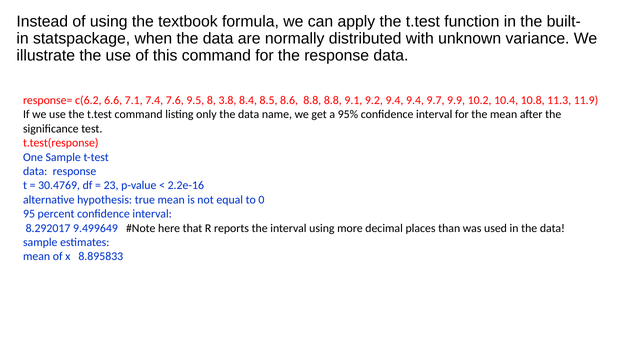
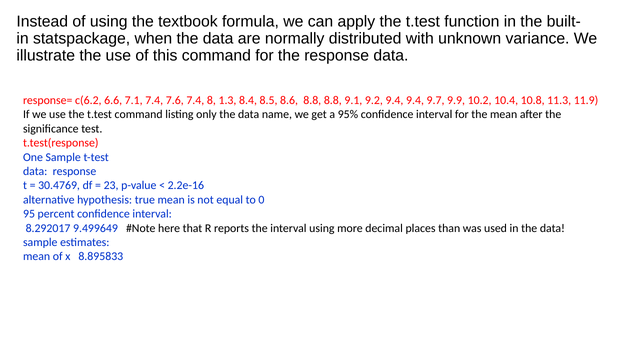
7.6 9.5: 9.5 -> 7.4
3.8: 3.8 -> 1.3
